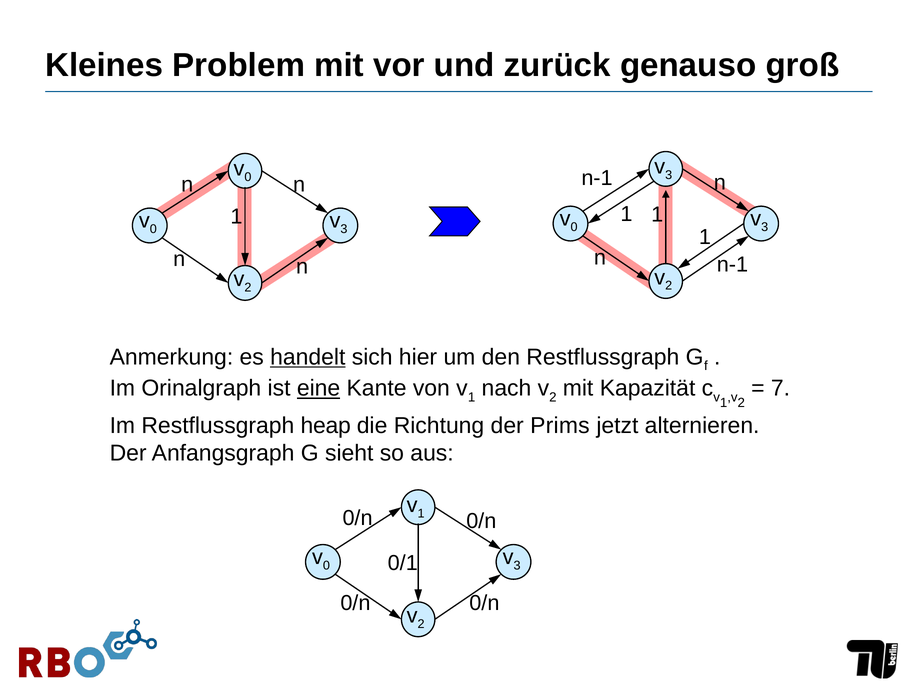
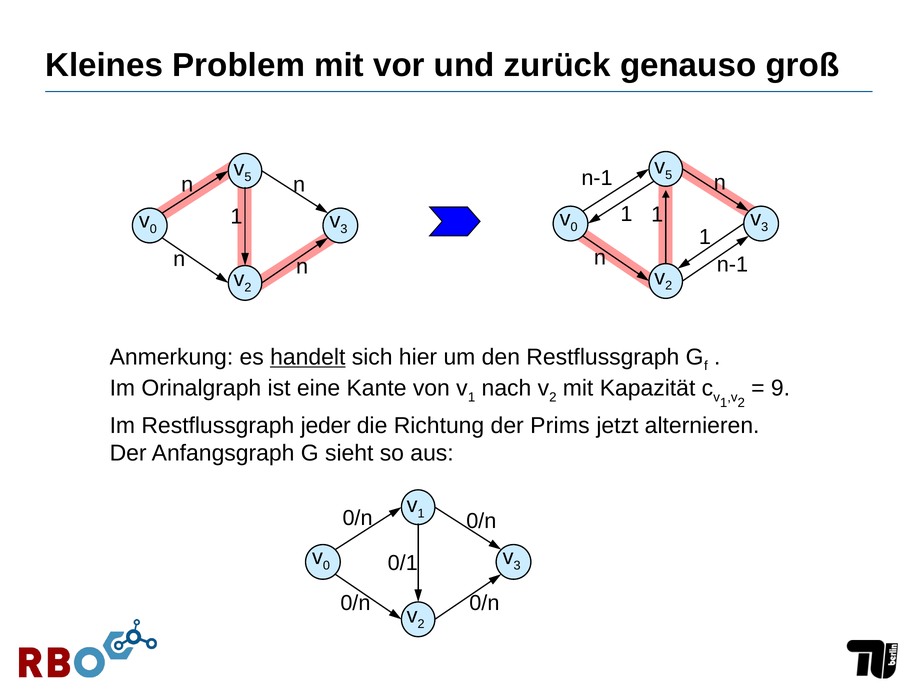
3 at (669, 175): 3 -> 5
0 at (248, 177): 0 -> 5
eine underline: present -> none
7: 7 -> 9
heap: heap -> jeder
